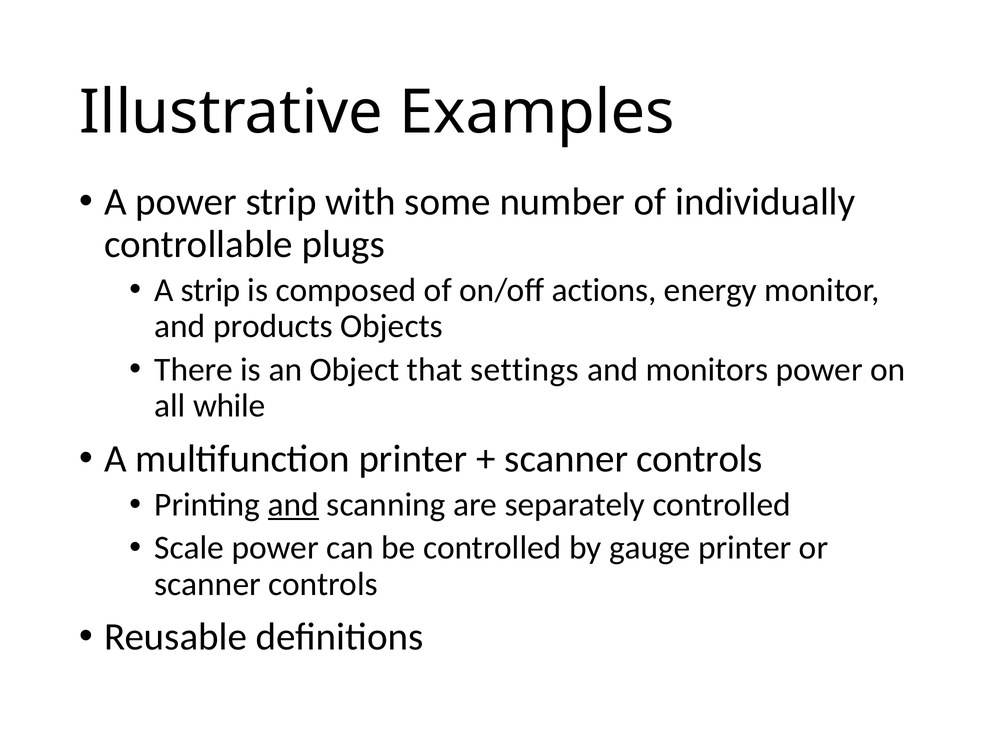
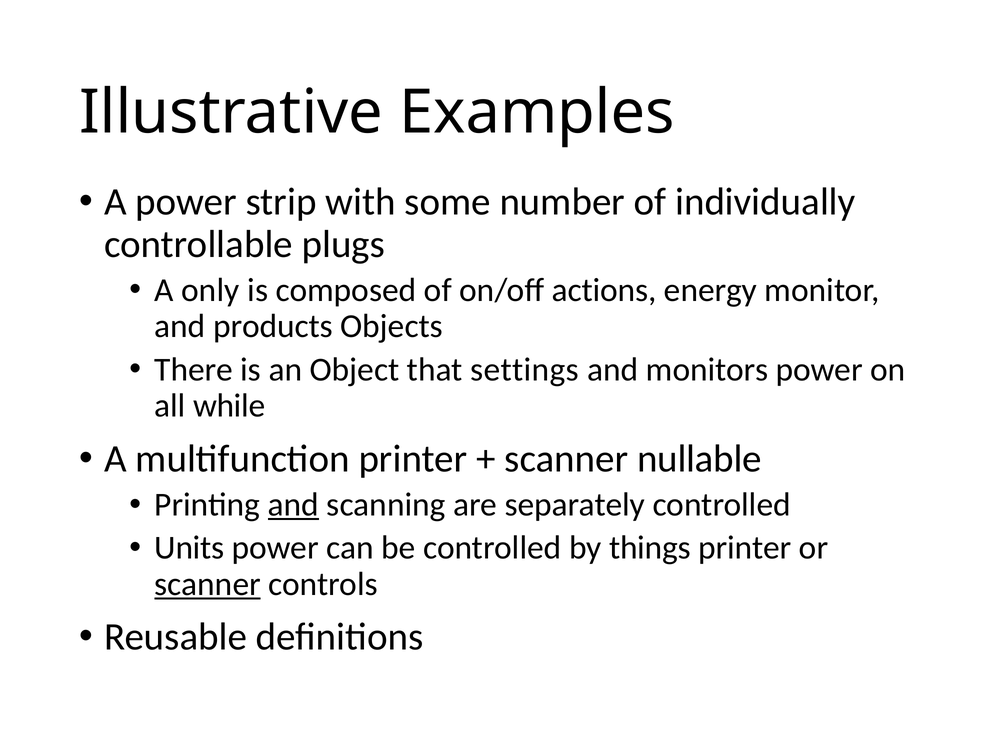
A strip: strip -> only
controls at (699, 459): controls -> nullable
Scale: Scale -> Units
gauge: gauge -> things
scanner at (208, 584) underline: none -> present
